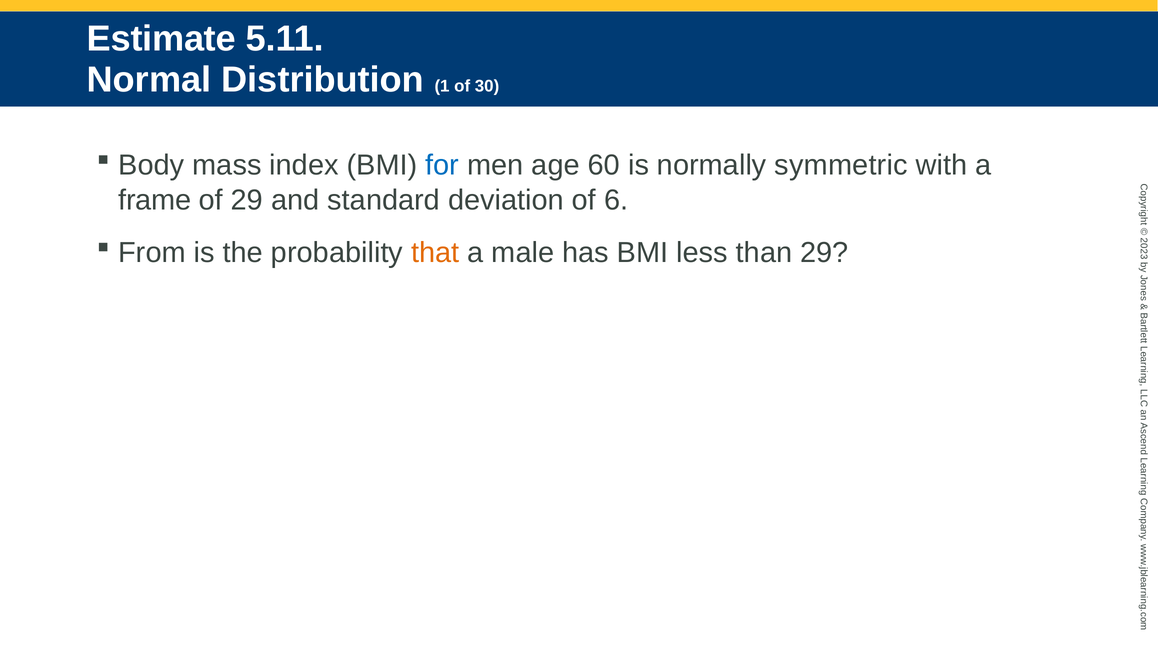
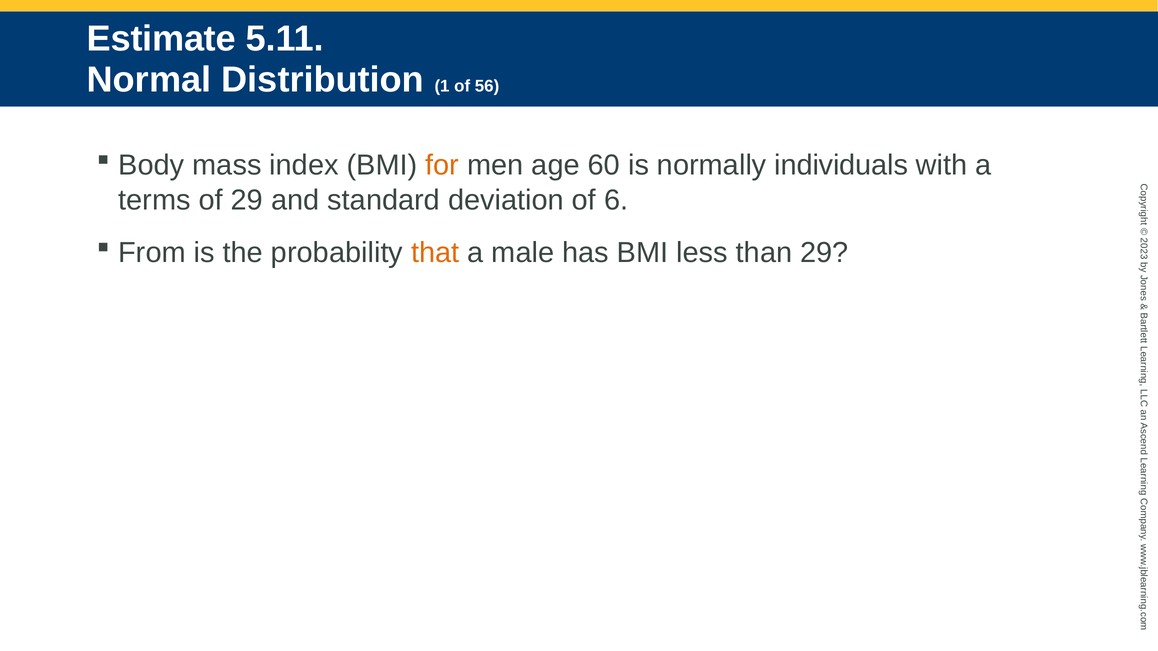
30: 30 -> 56
for colour: blue -> orange
symmetric: symmetric -> individuals
frame: frame -> terms
